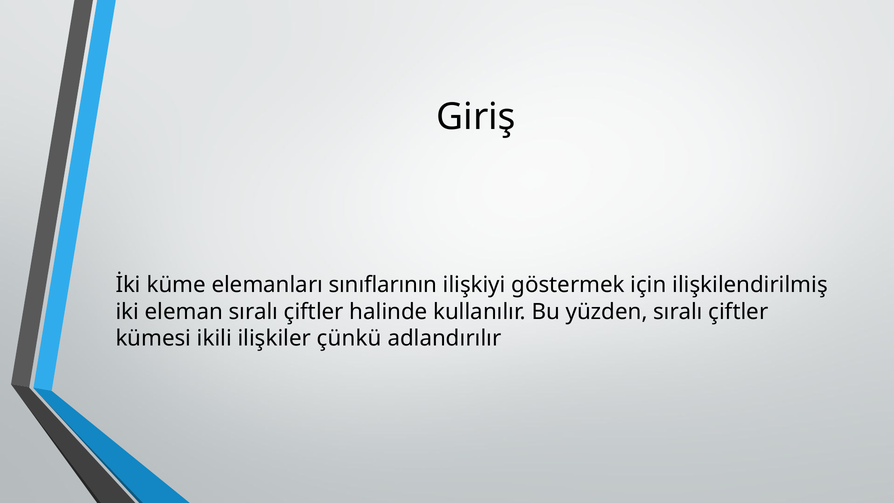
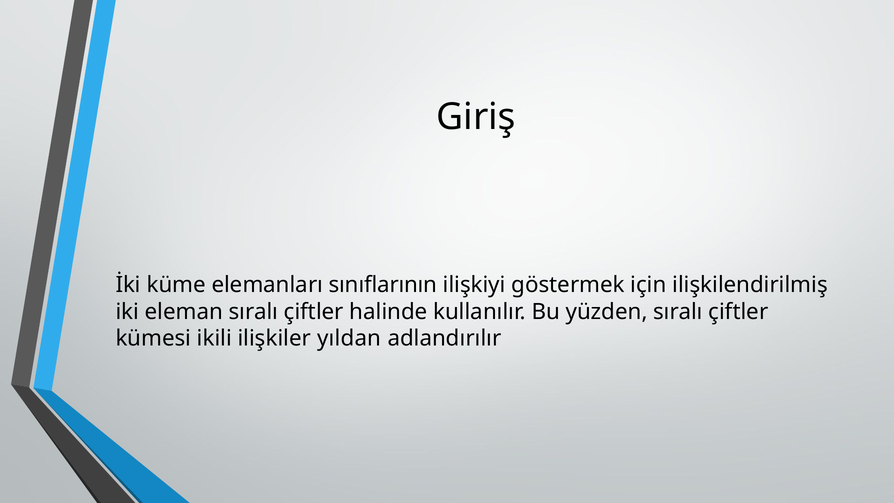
çünkü: çünkü -> yıldan
